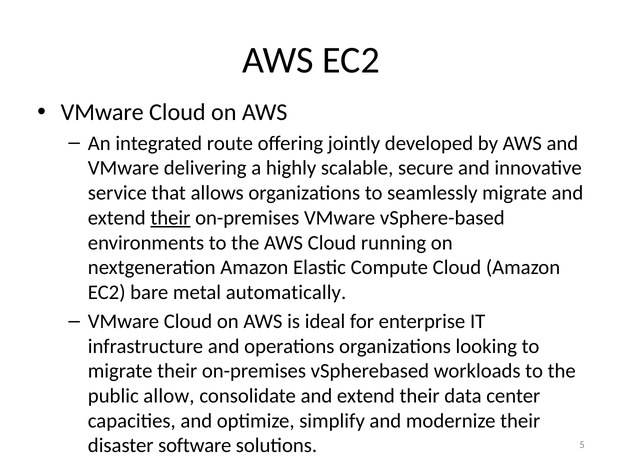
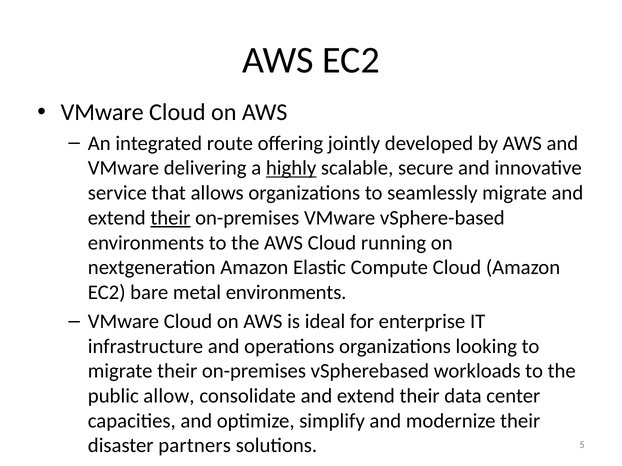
highly underline: none -> present
metal automatically: automatically -> environments
software: software -> partners
